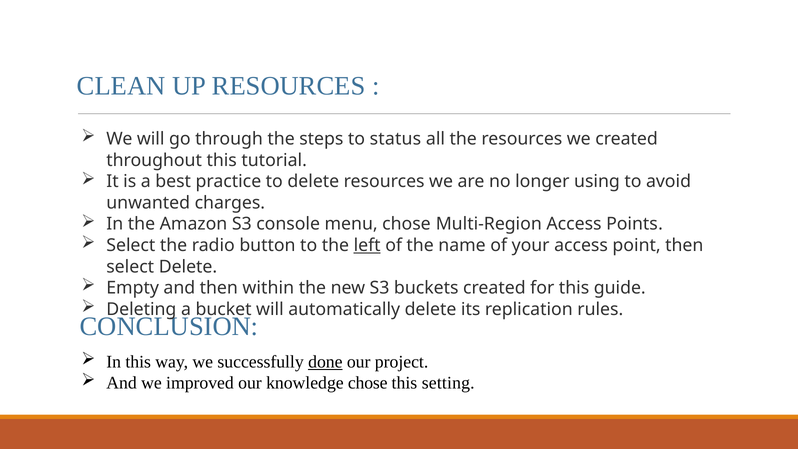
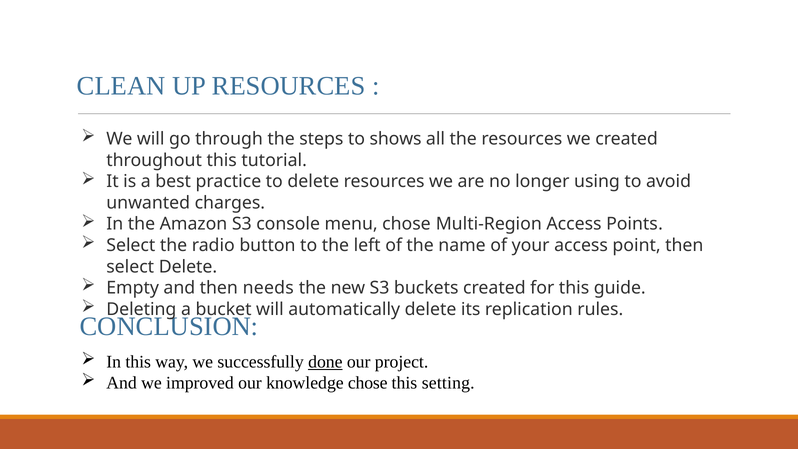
status: status -> shows
left underline: present -> none
within: within -> needs
